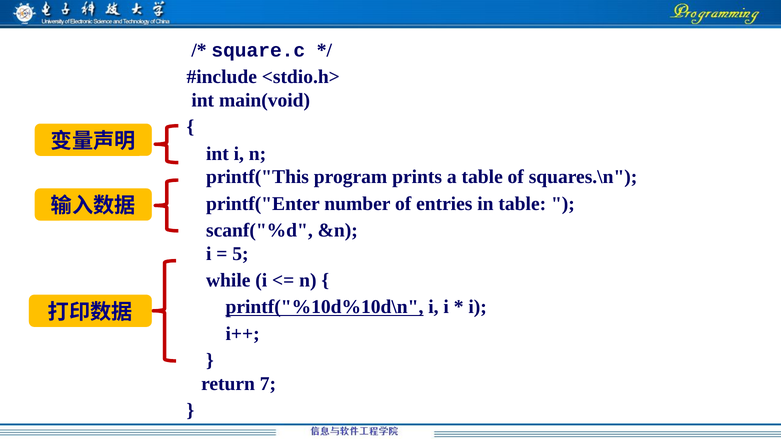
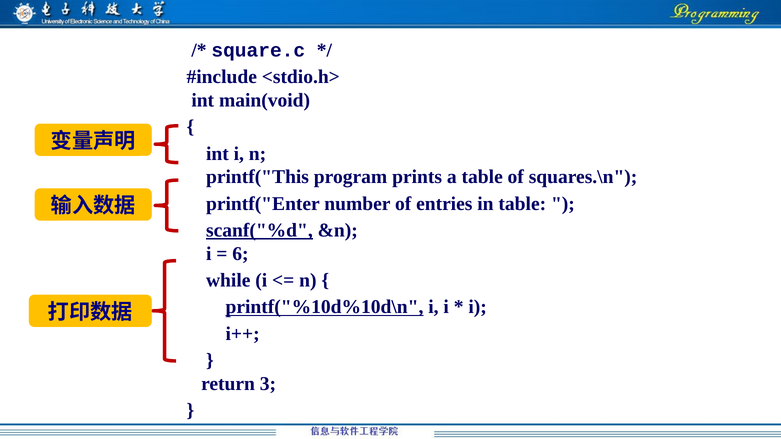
scanf("%d underline: none -> present
5: 5 -> 6
7: 7 -> 3
